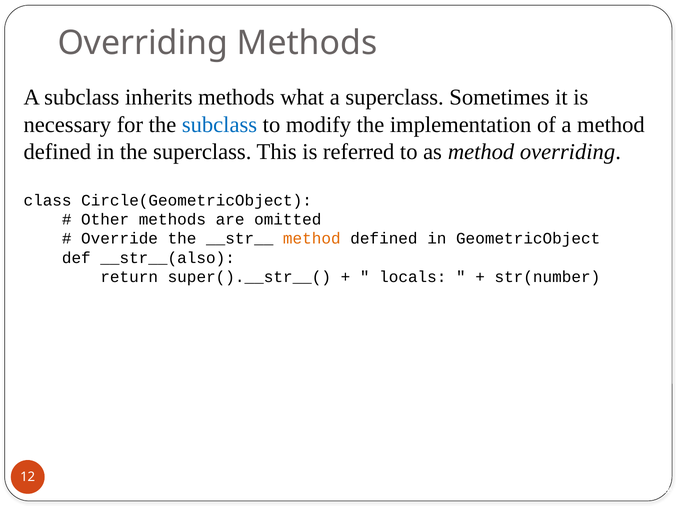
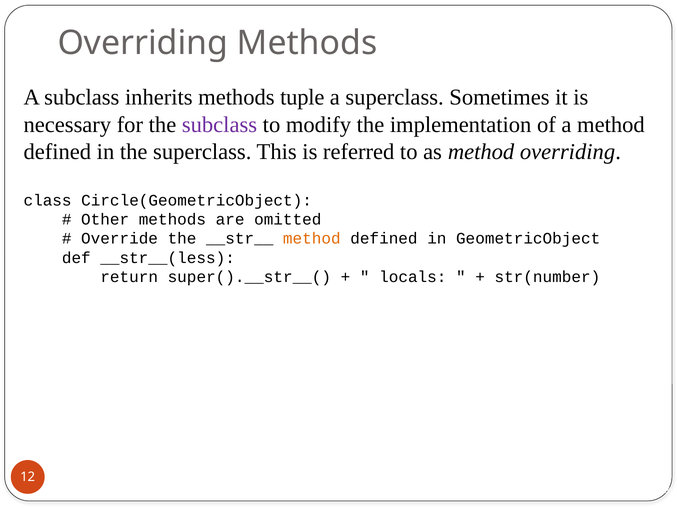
what: what -> tuple
subclass at (219, 124) colour: blue -> purple
__str__(also: __str__(also -> __str__(less
